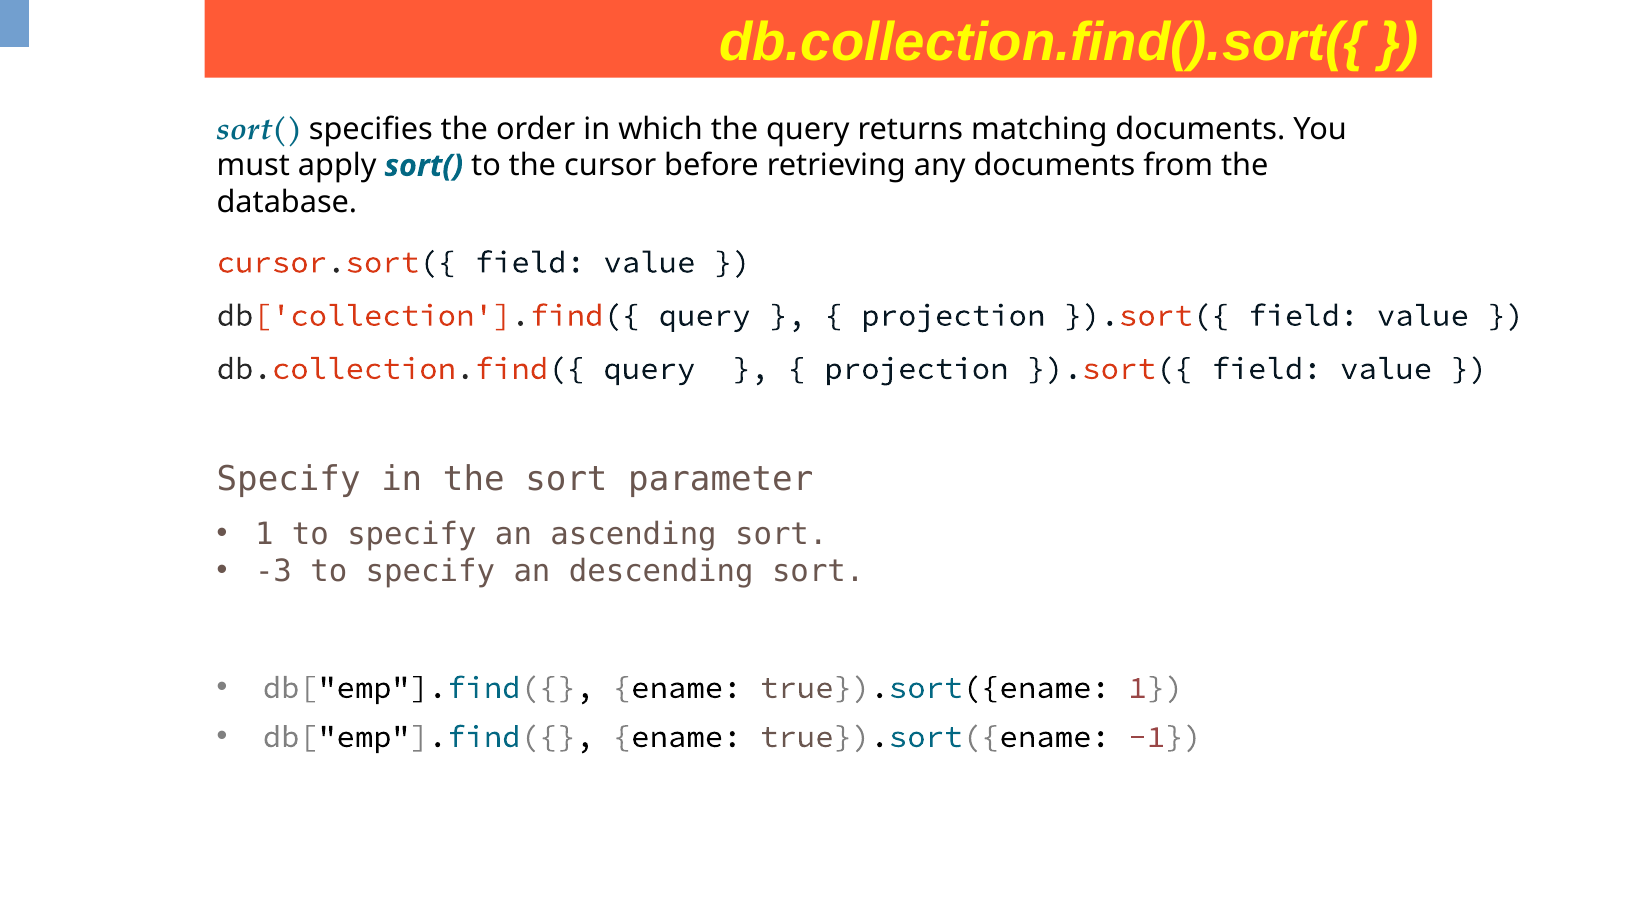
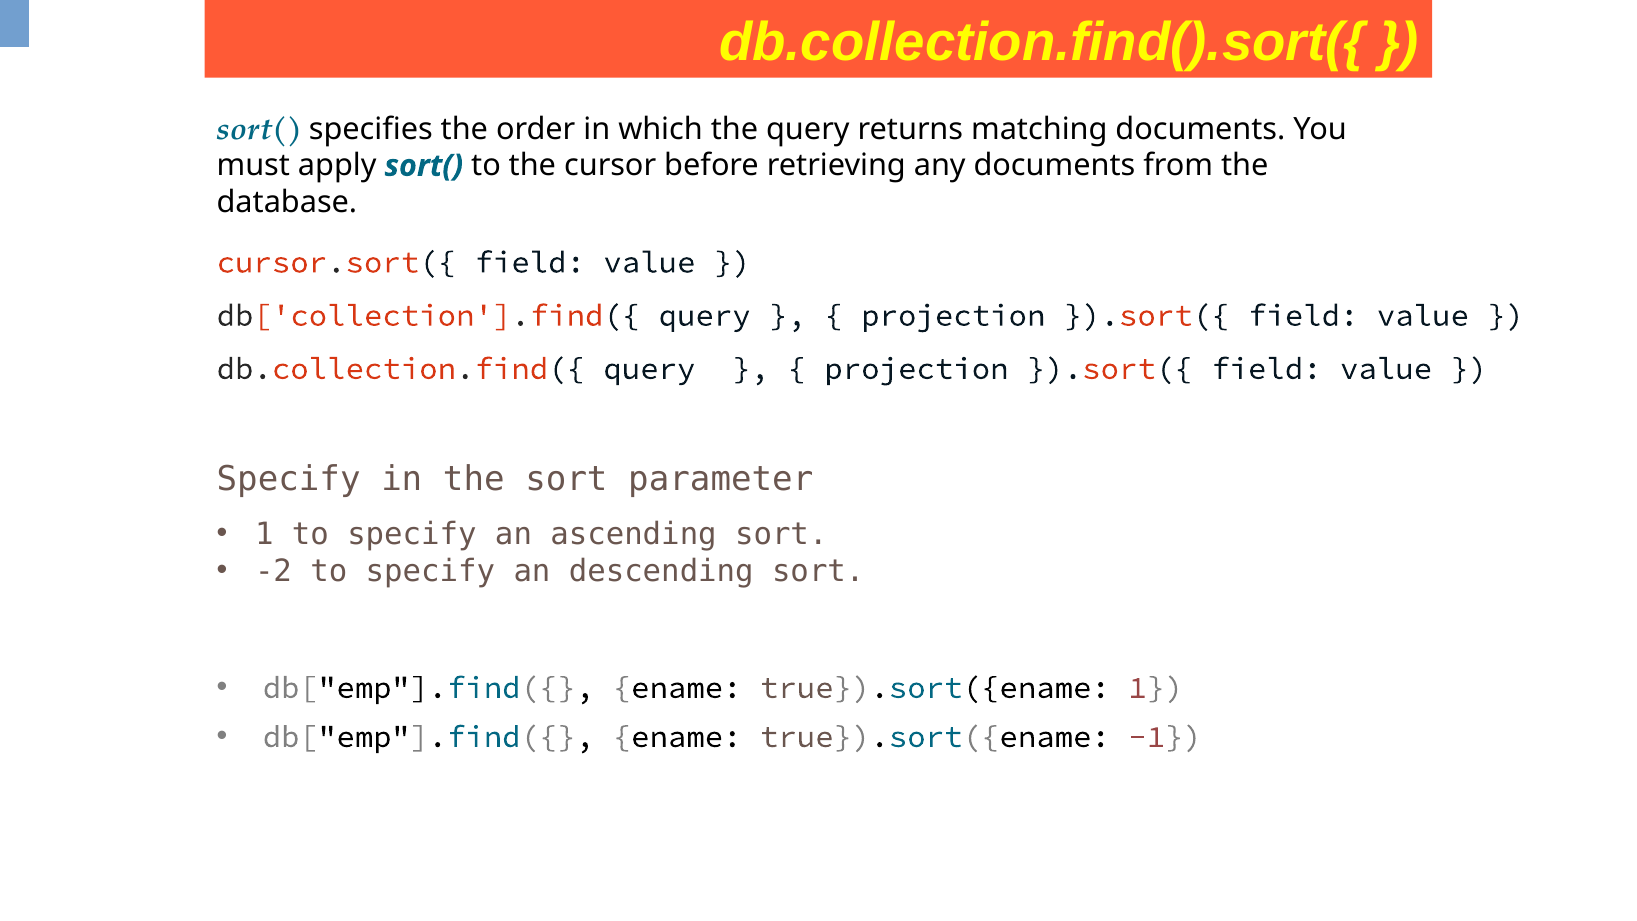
-3: -3 -> -2
